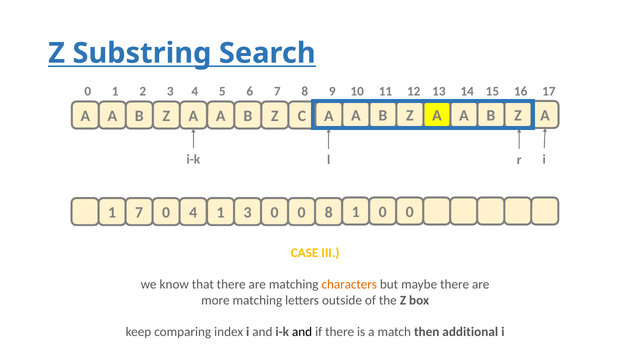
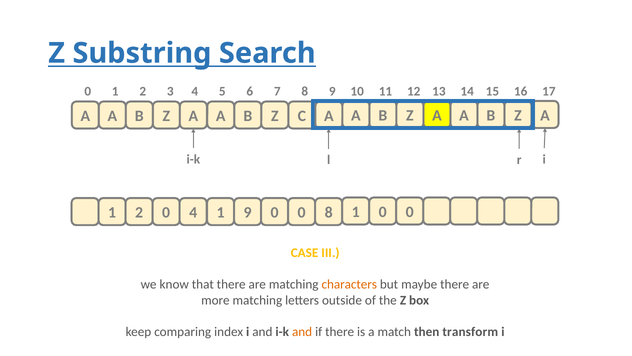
A 1 7: 7 -> 2
1 3: 3 -> 9
and at (302, 331) colour: black -> orange
additional: additional -> transform
